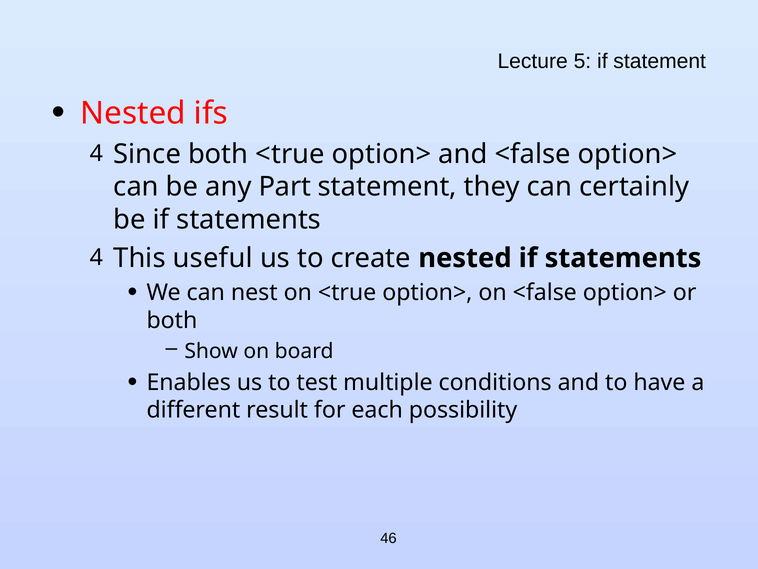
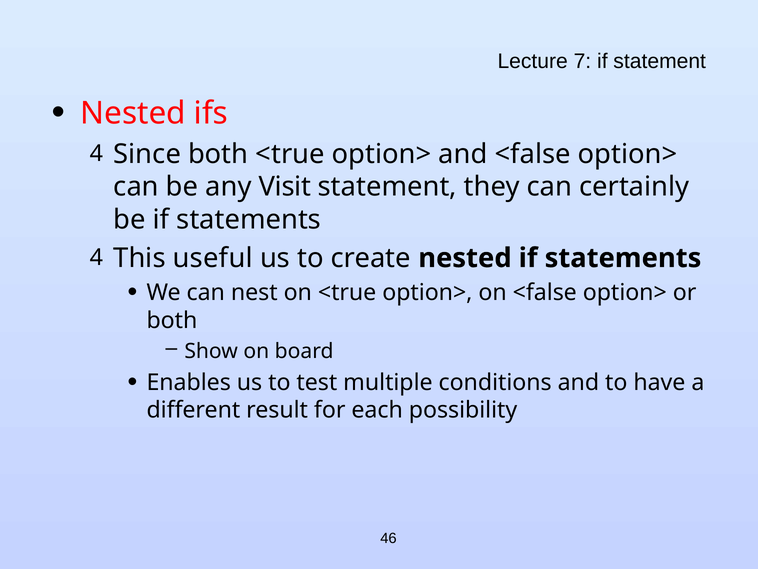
5: 5 -> 7
Part: Part -> Visit
